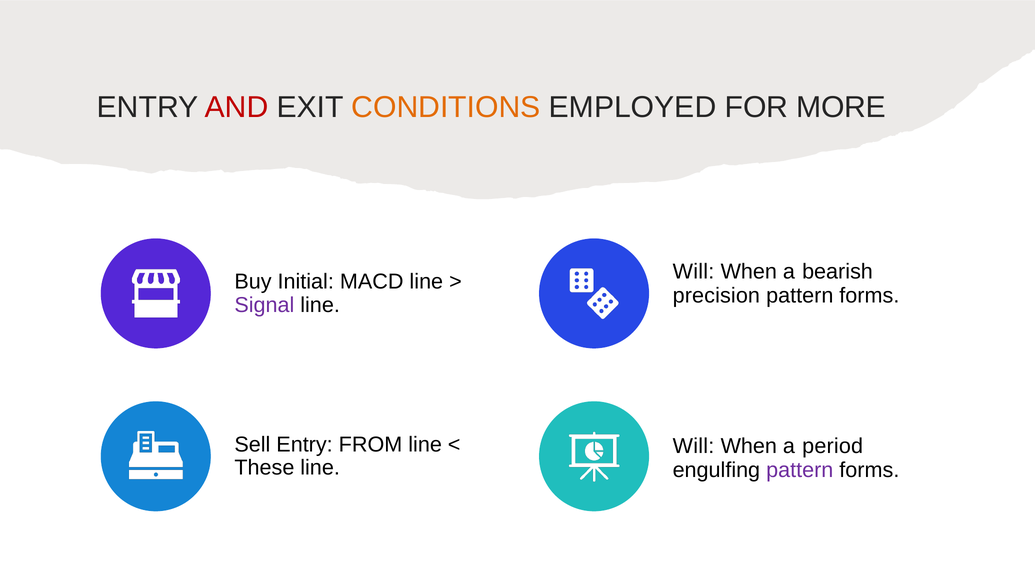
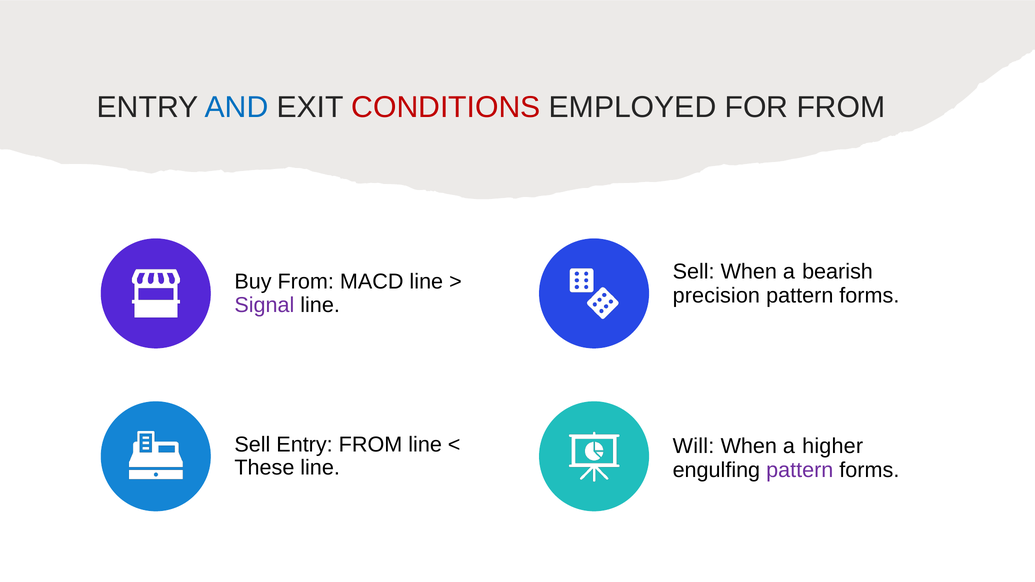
AND colour: red -> blue
CONDITIONS colour: orange -> red
FOR MORE: MORE -> FROM
Will at (694, 272): Will -> Sell
Buy Initial: Initial -> From
period: period -> higher
